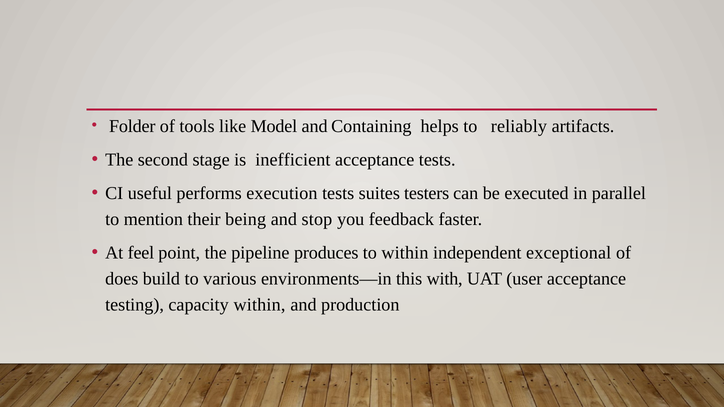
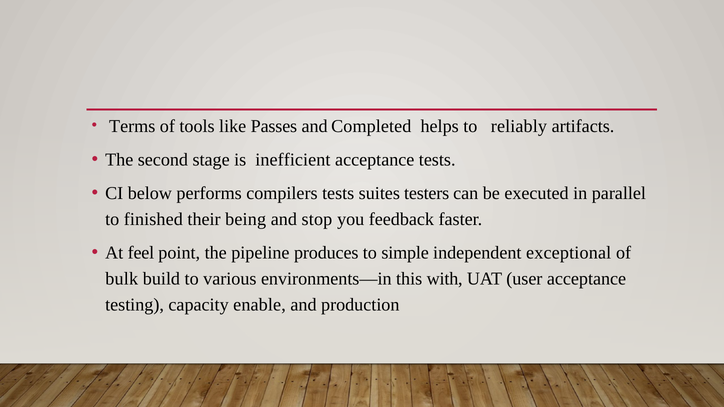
Folder: Folder -> Terms
Model: Model -> Passes
Containing: Containing -> Completed
useful: useful -> below
execution: execution -> compilers
mention: mention -> finished
to within: within -> simple
does: does -> bulk
capacity within: within -> enable
